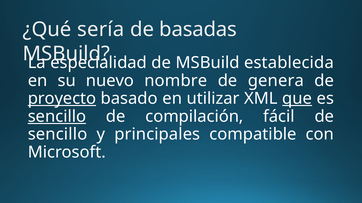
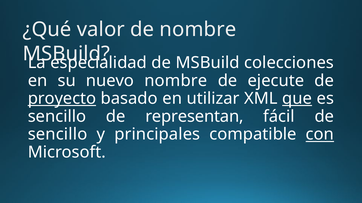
sería: sería -> valor
de basadas: basadas -> nombre
establecida: establecida -> colecciones
genera: genera -> ejecute
sencillo at (57, 117) underline: present -> none
compilación: compilación -> representan
con underline: none -> present
